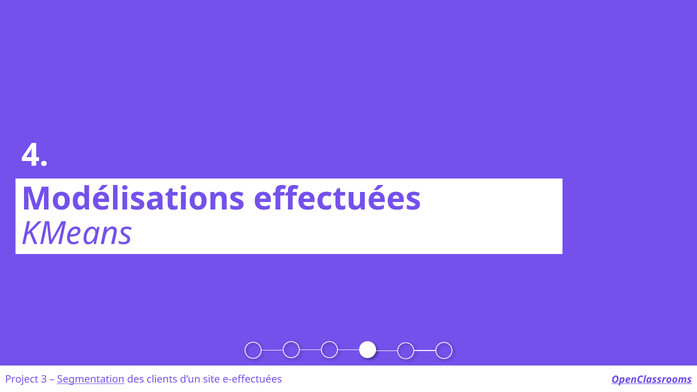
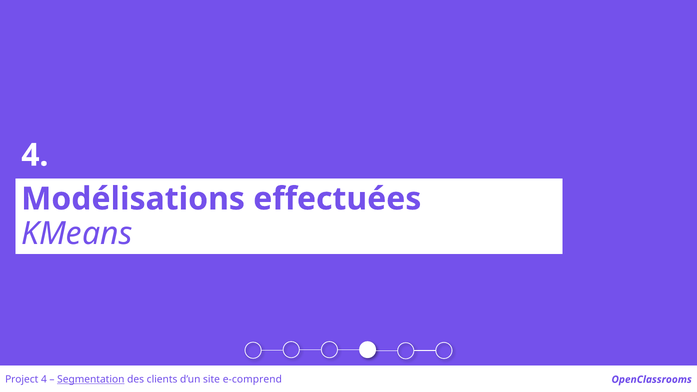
Project 3: 3 -> 4
e-effectuées: e-effectuées -> e-comprend
OpenClassrooms underline: present -> none
